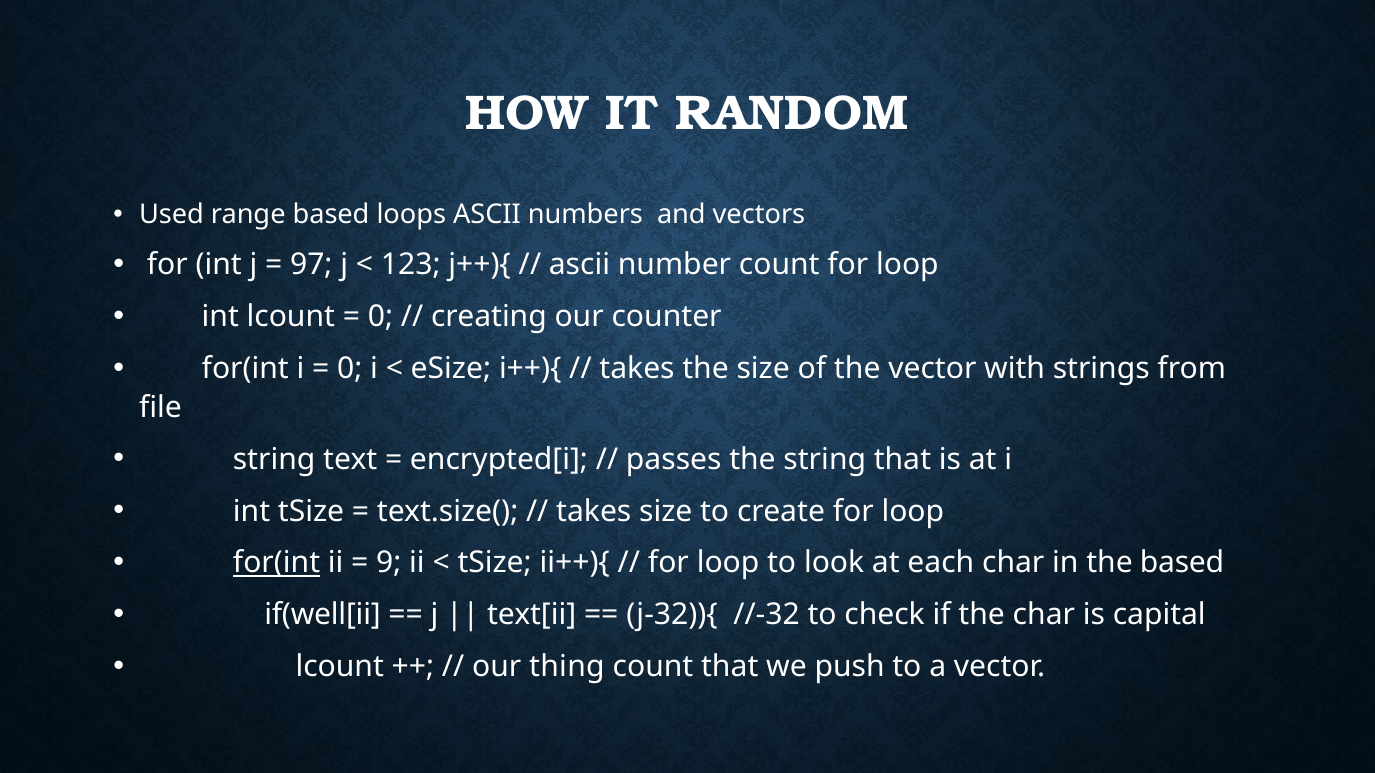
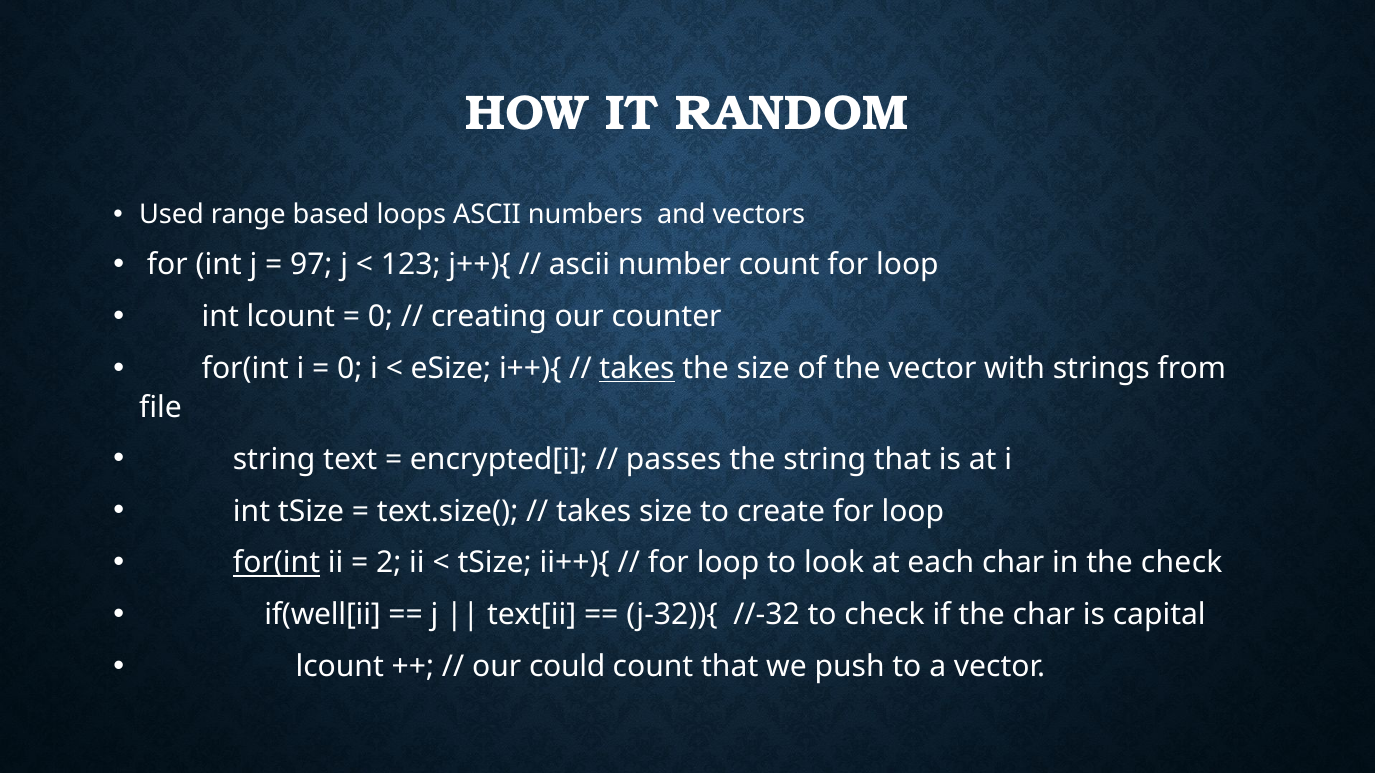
takes at (637, 369) underline: none -> present
9: 9 -> 2
the based: based -> check
thing: thing -> could
